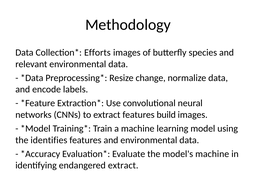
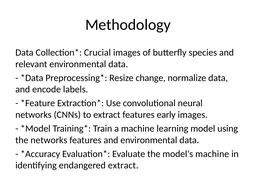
Efforts: Efforts -> Crucial
build: build -> early
the identifies: identifies -> networks
